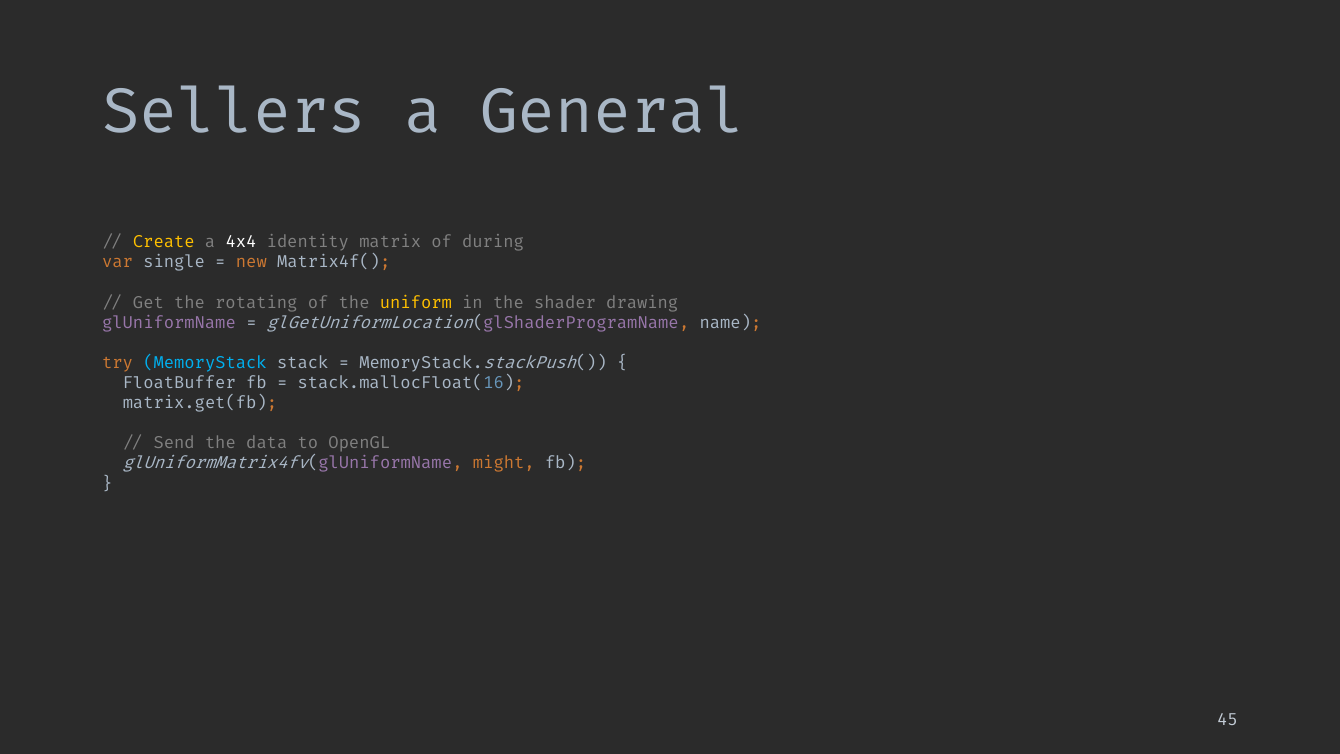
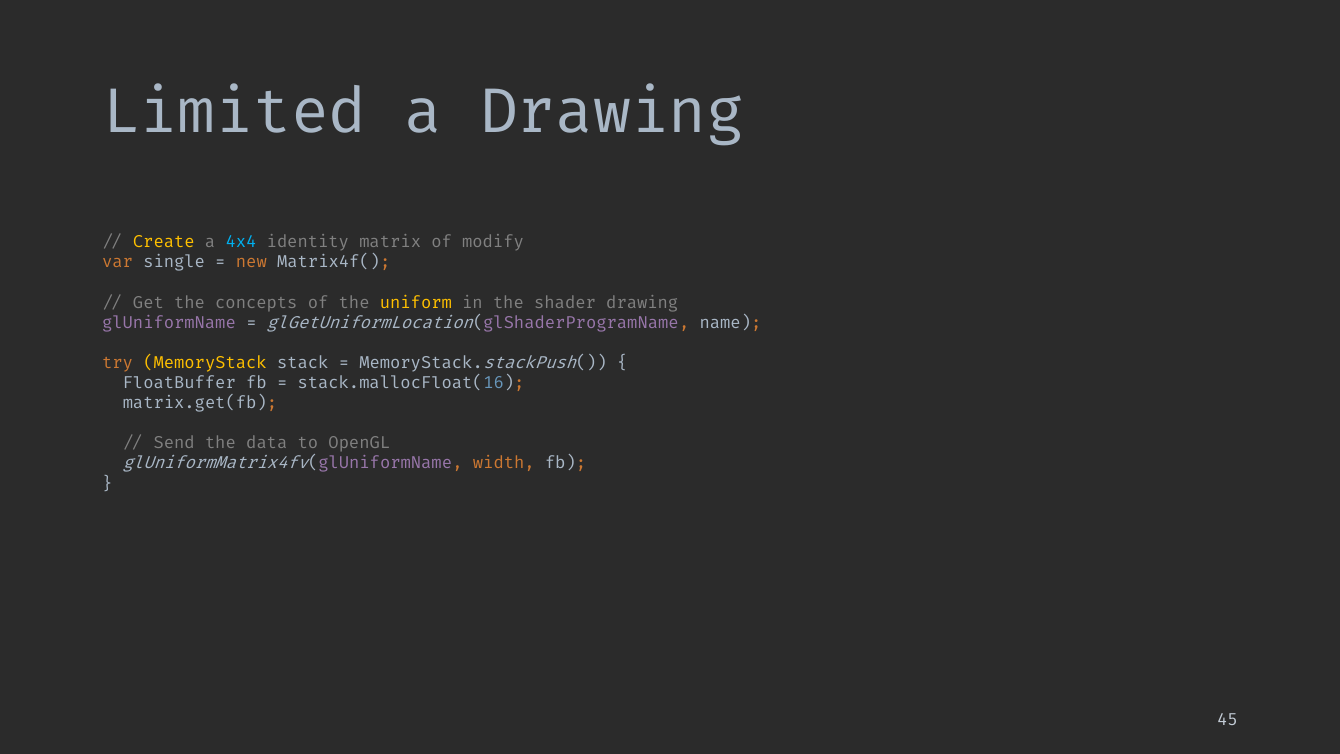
Sellers: Sellers -> Limited
a General: General -> Drawing
4x4 colour: white -> light blue
during: during -> modify
rotating: rotating -> concepts
MemoryStack colour: light blue -> yellow
might: might -> width
